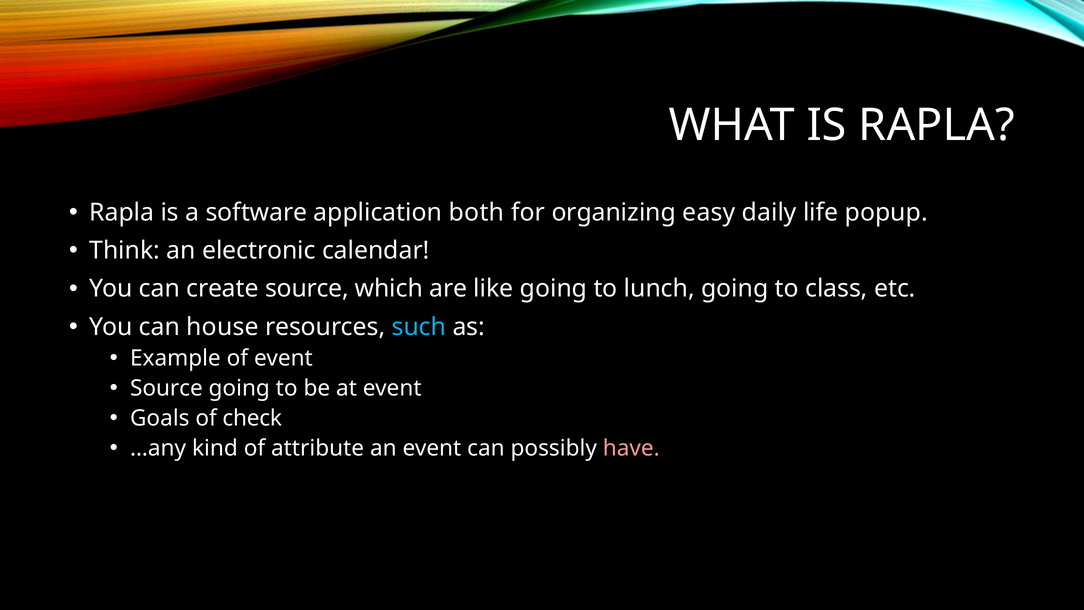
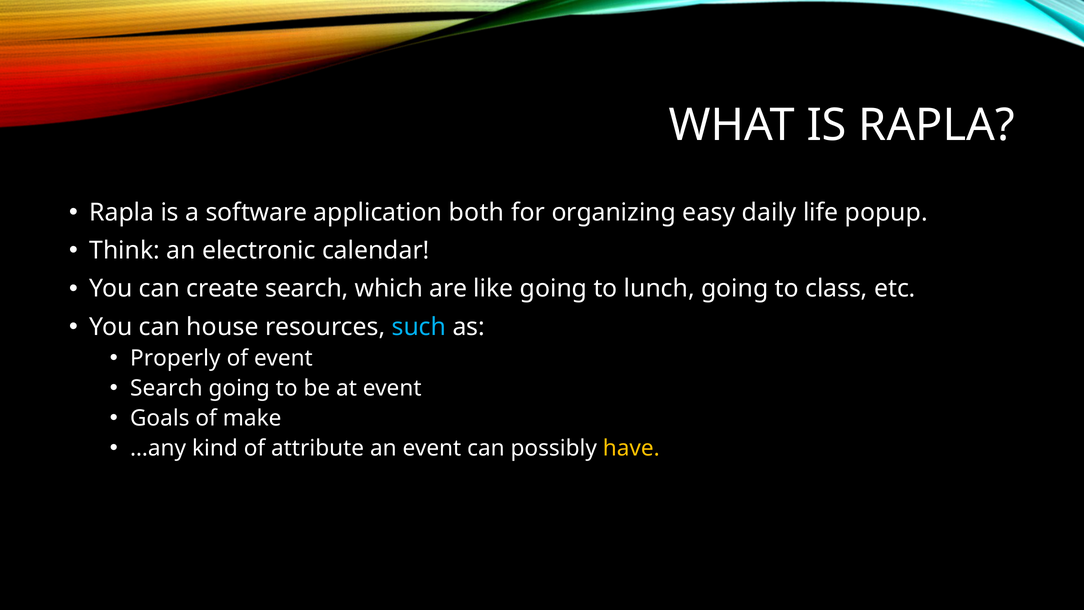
create source: source -> search
Example: Example -> Properly
Source at (166, 388): Source -> Search
check: check -> make
have colour: pink -> yellow
